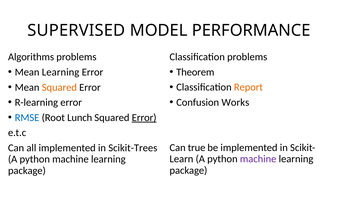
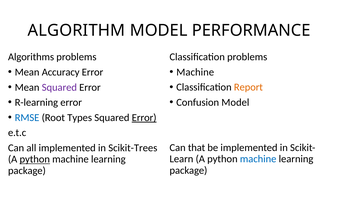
SUPERVISED: SUPERVISED -> ALGORITHM
Theorem at (195, 72): Theorem -> Machine
Mean Learning: Learning -> Accuracy
Squared at (59, 87) colour: orange -> purple
Confusion Works: Works -> Model
Lunch: Lunch -> Types
true: true -> that
machine at (258, 159) colour: purple -> blue
python at (35, 159) underline: none -> present
